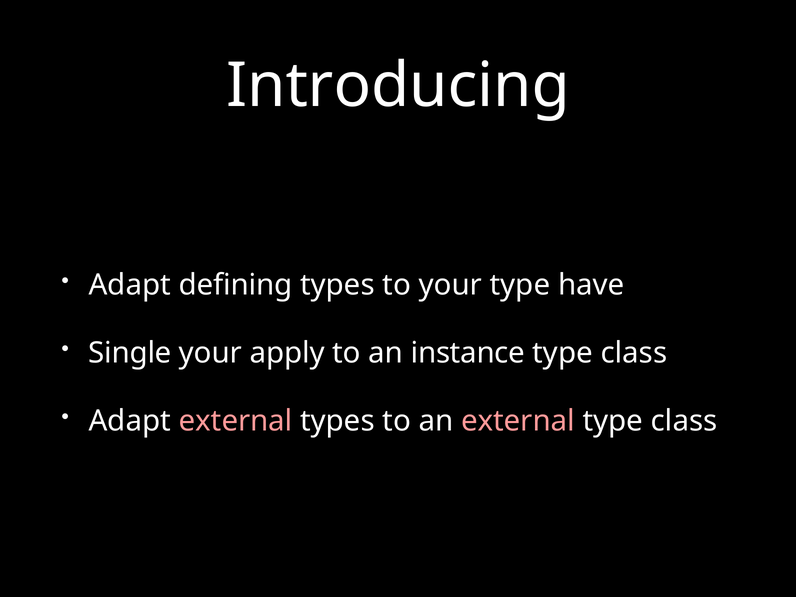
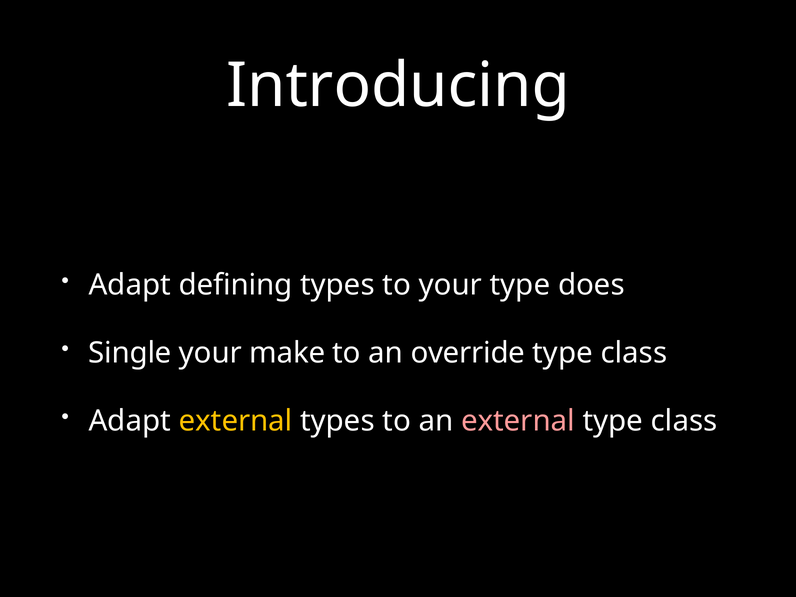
have: have -> does
apply: apply -> make
instance: instance -> override
external at (236, 421) colour: pink -> yellow
